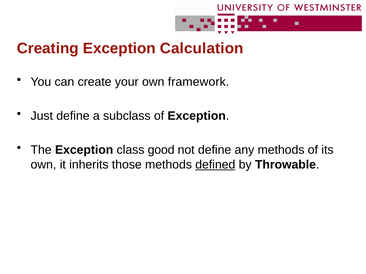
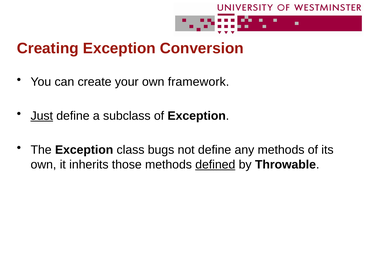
Calculation: Calculation -> Conversion
Just underline: none -> present
good: good -> bugs
